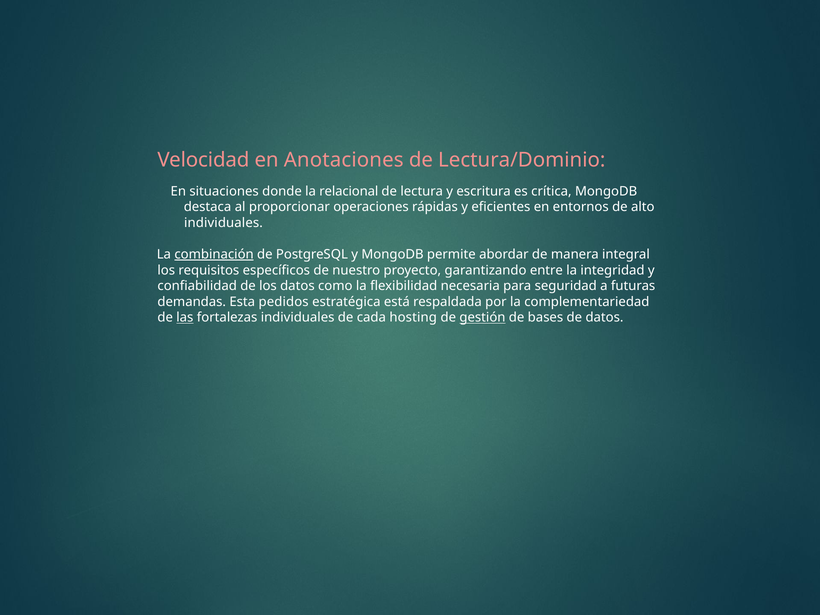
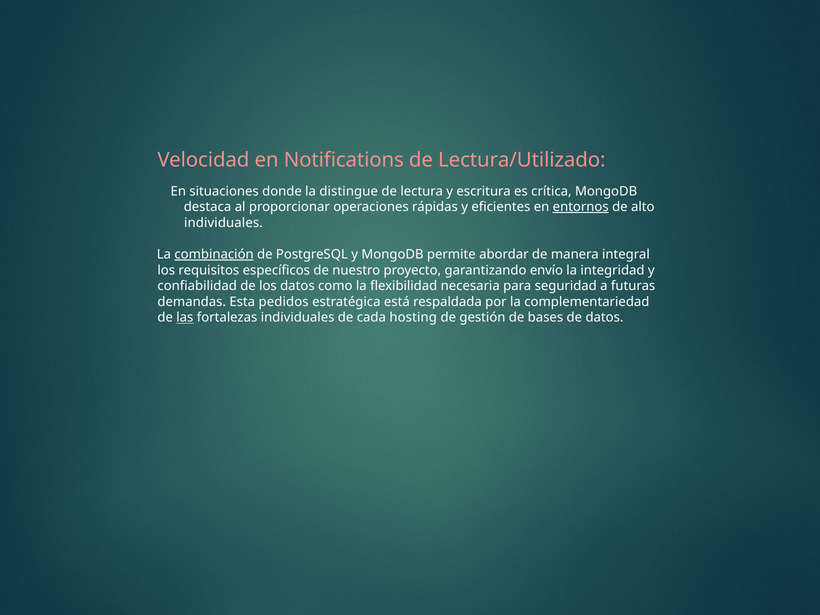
Anotaciones: Anotaciones -> Notifications
Lectura/Dominio: Lectura/Dominio -> Lectura/Utilizado
relacional: relacional -> distingue
entornos underline: none -> present
entre: entre -> envío
gestión underline: present -> none
